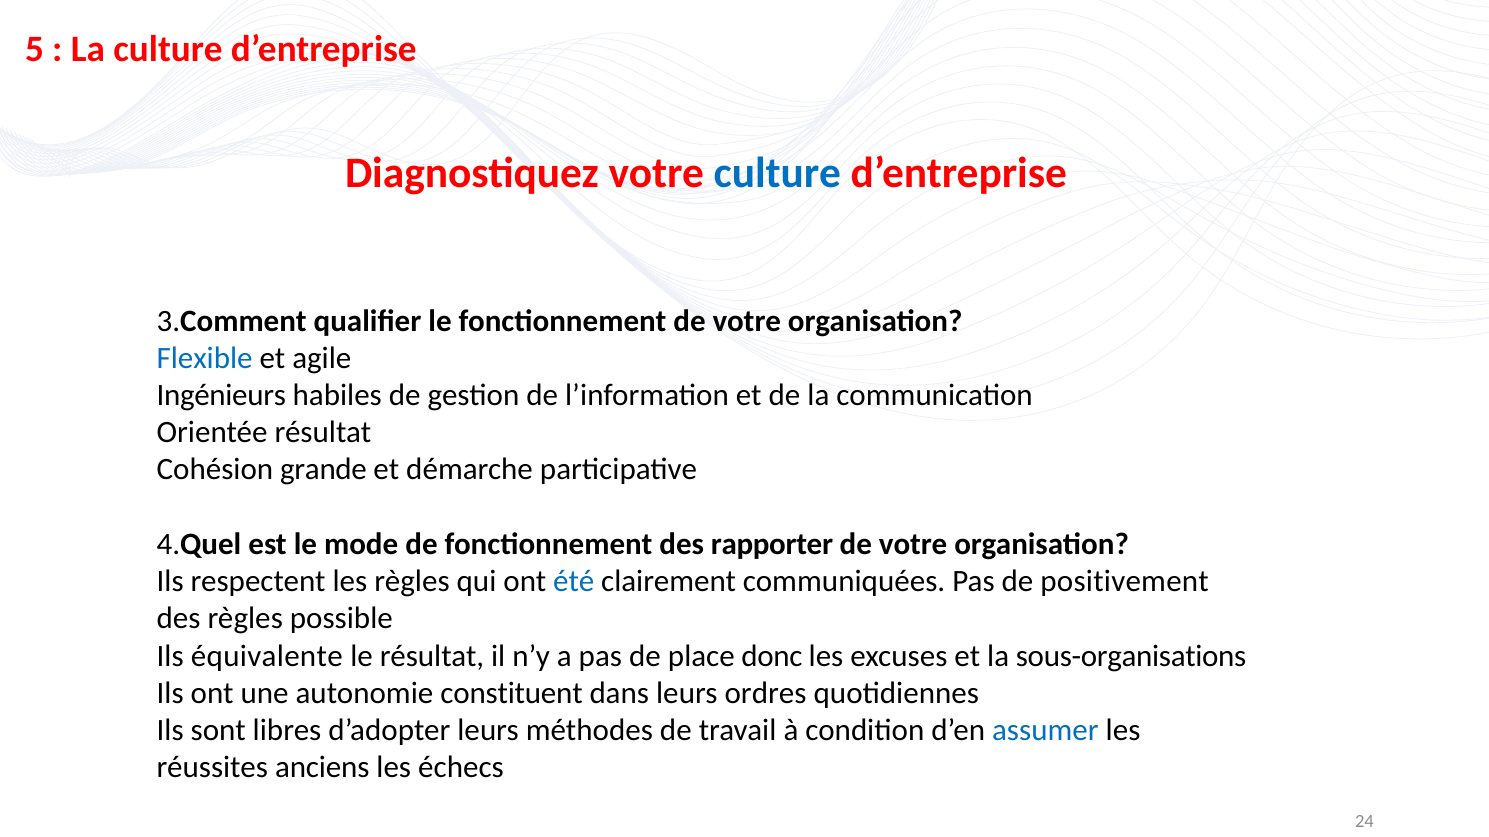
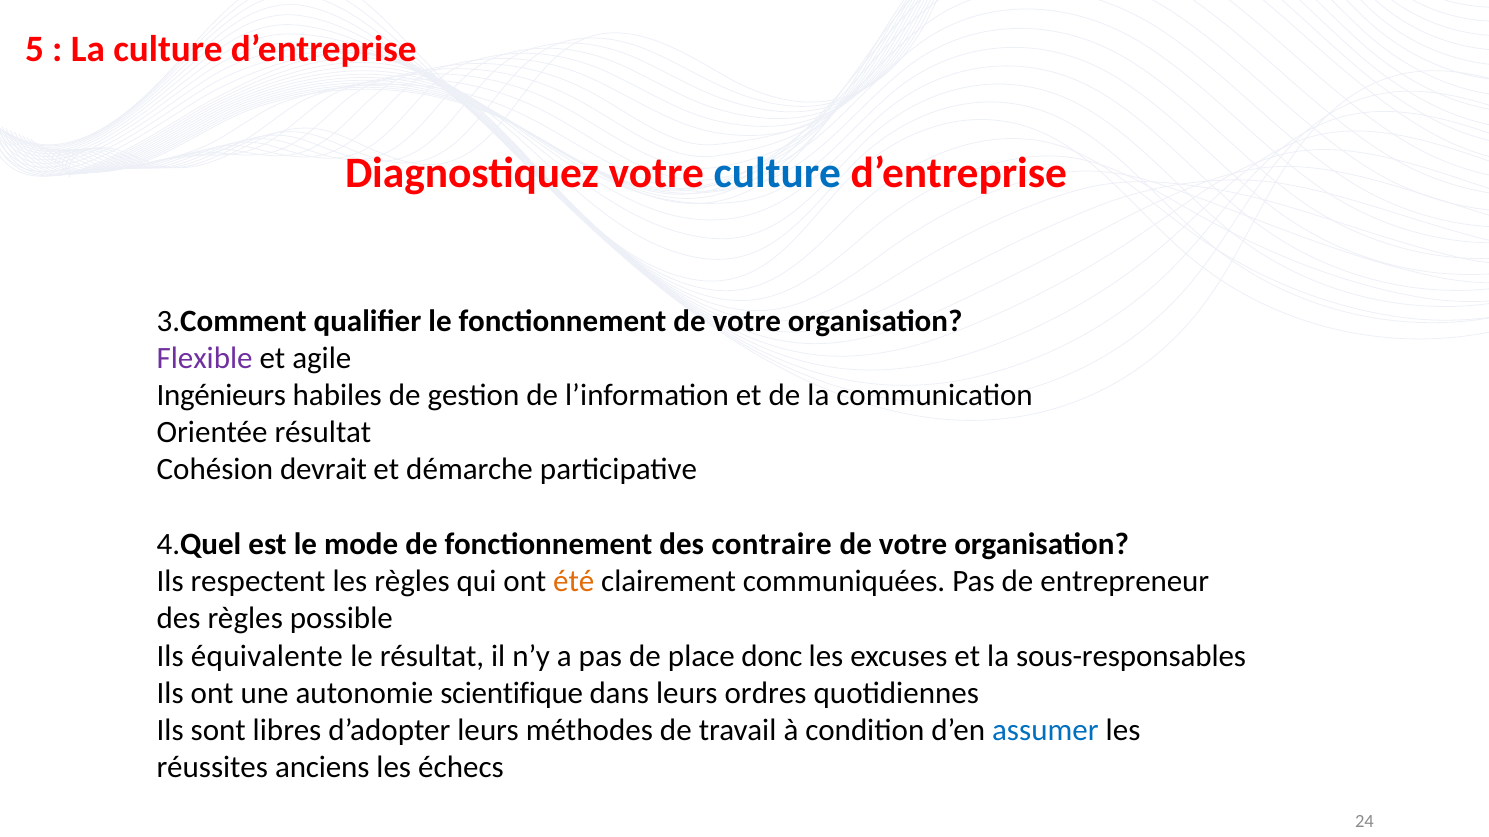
Flexible colour: blue -> purple
grande: grande -> devrait
rapporter: rapporter -> contraire
été colour: blue -> orange
positivement: positivement -> entrepreneur
sous-organisations: sous-organisations -> sous-responsables
constituent: constituent -> scientifique
